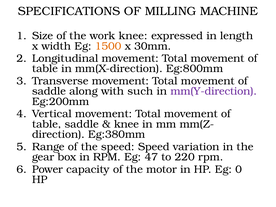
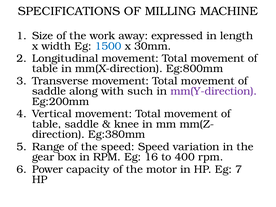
work knee: knee -> away
1500 colour: orange -> blue
47: 47 -> 16
220: 220 -> 400
0: 0 -> 7
